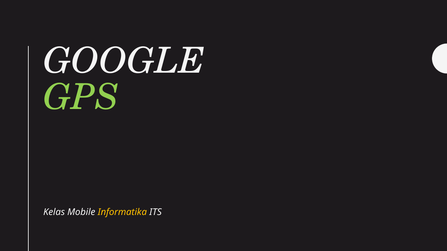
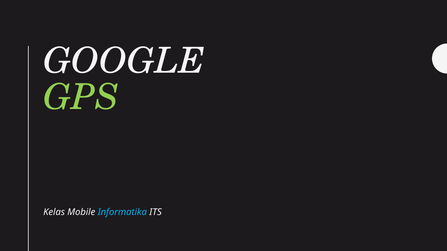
Informatika colour: yellow -> light blue
